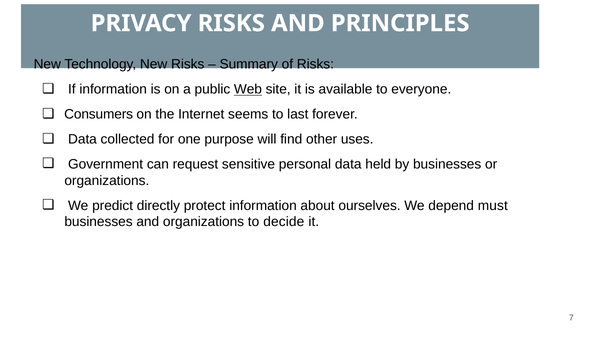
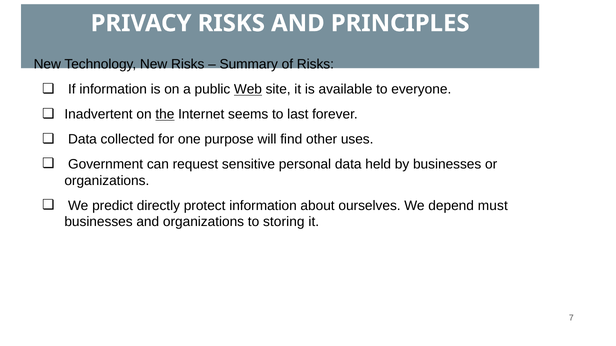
Consumers: Consumers -> Inadvertent
the underline: none -> present
decide: decide -> storing
